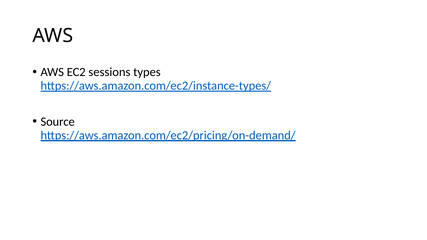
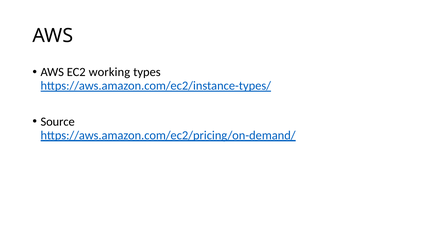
sessions: sessions -> working
